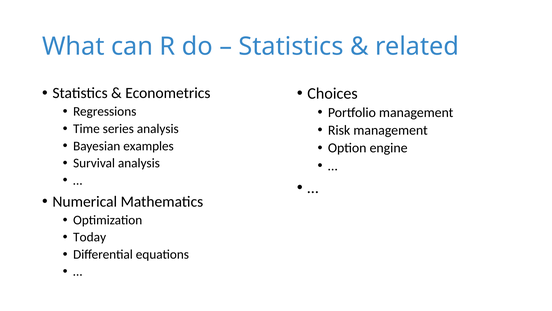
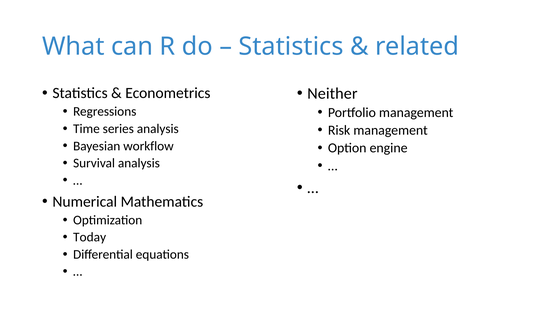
Choices: Choices -> Neither
examples: examples -> workflow
